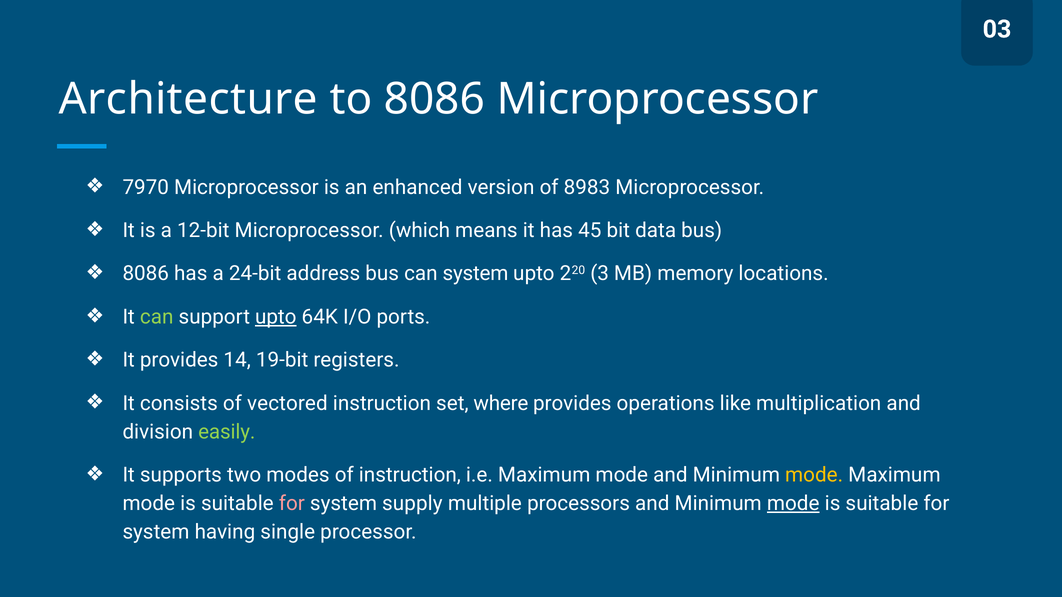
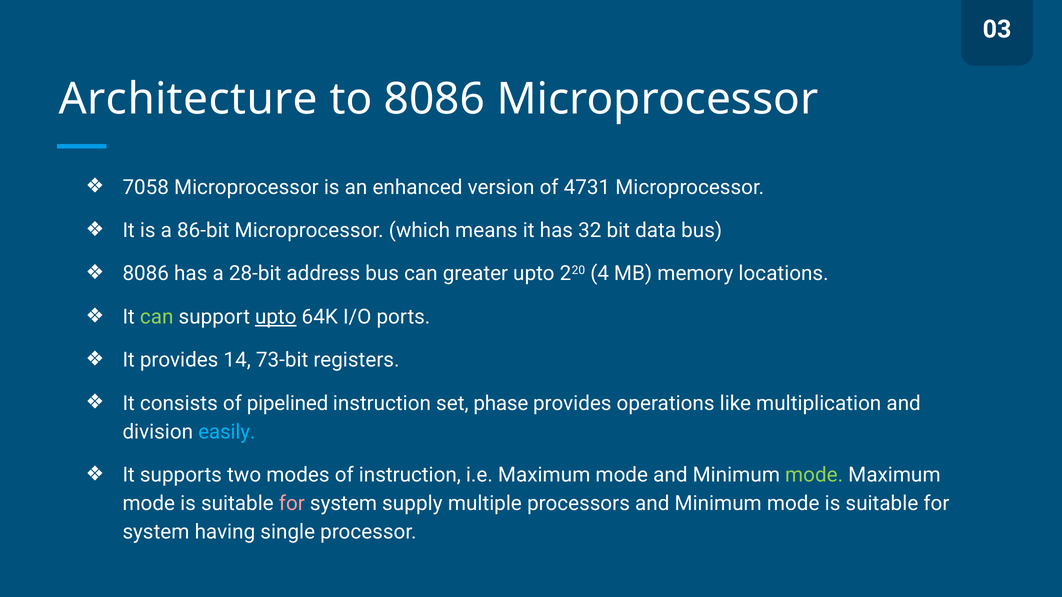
7970: 7970 -> 7058
8983: 8983 -> 4731
12-bit: 12-bit -> 86-bit
45: 45 -> 32
24-bit: 24-bit -> 28-bit
can system: system -> greater
3: 3 -> 4
19-bit: 19-bit -> 73-bit
vectored: vectored -> pipelined
where: where -> phase
easily colour: light green -> light blue
mode at (814, 475) colour: yellow -> light green
mode at (793, 504) underline: present -> none
